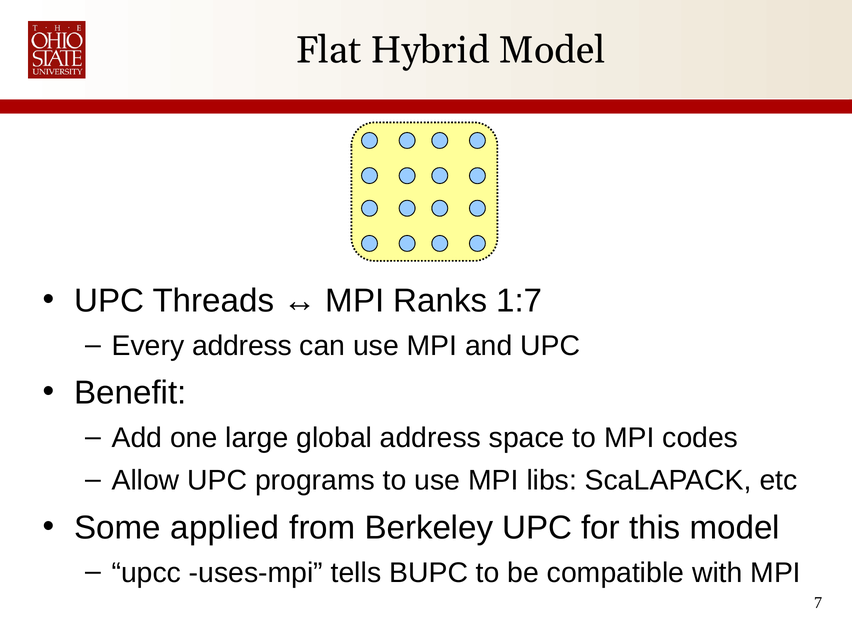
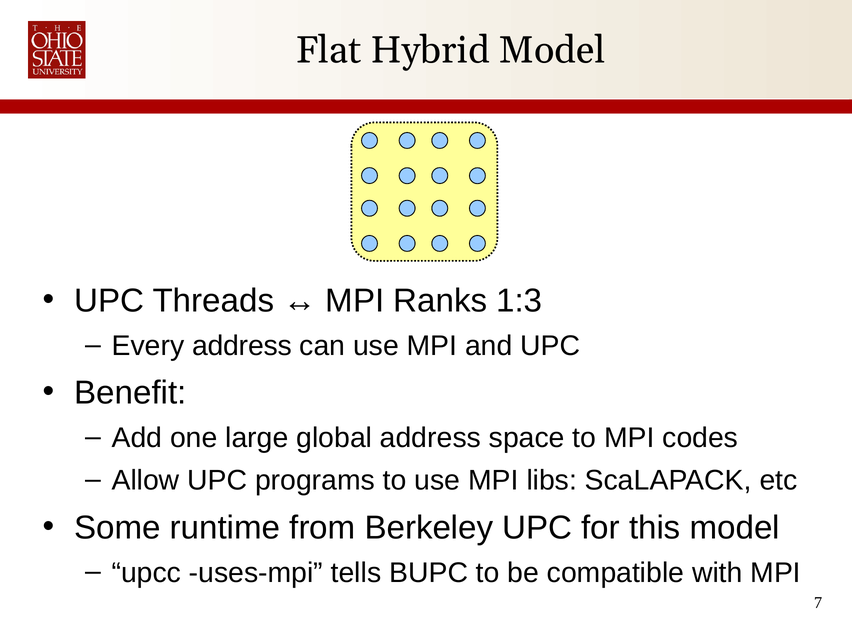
1:7: 1:7 -> 1:3
applied: applied -> runtime
